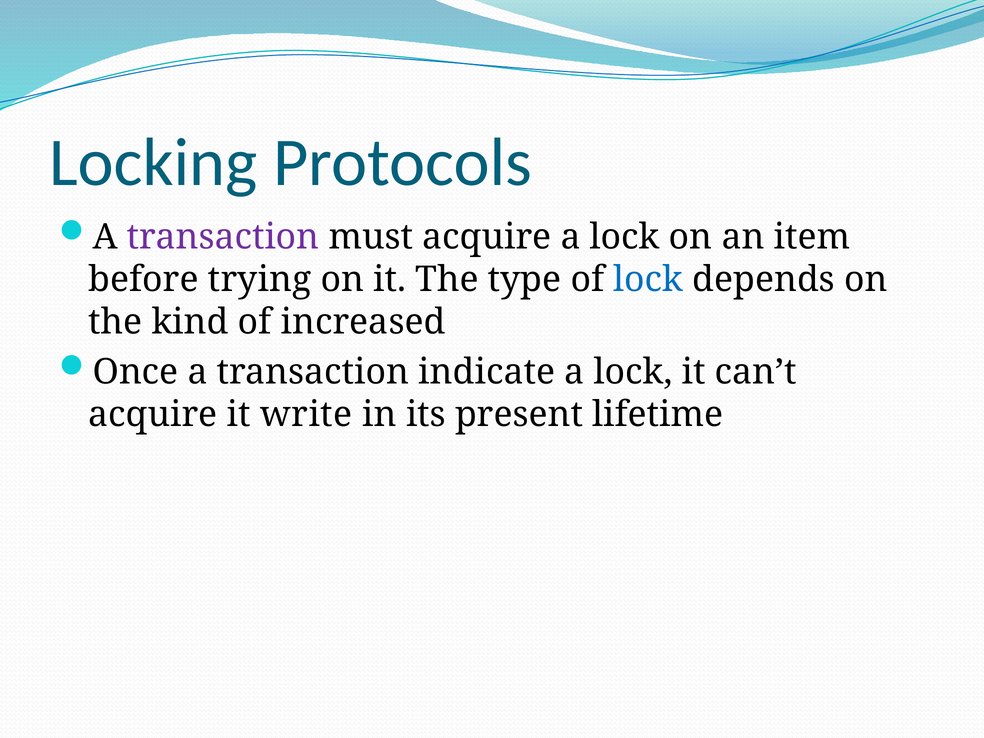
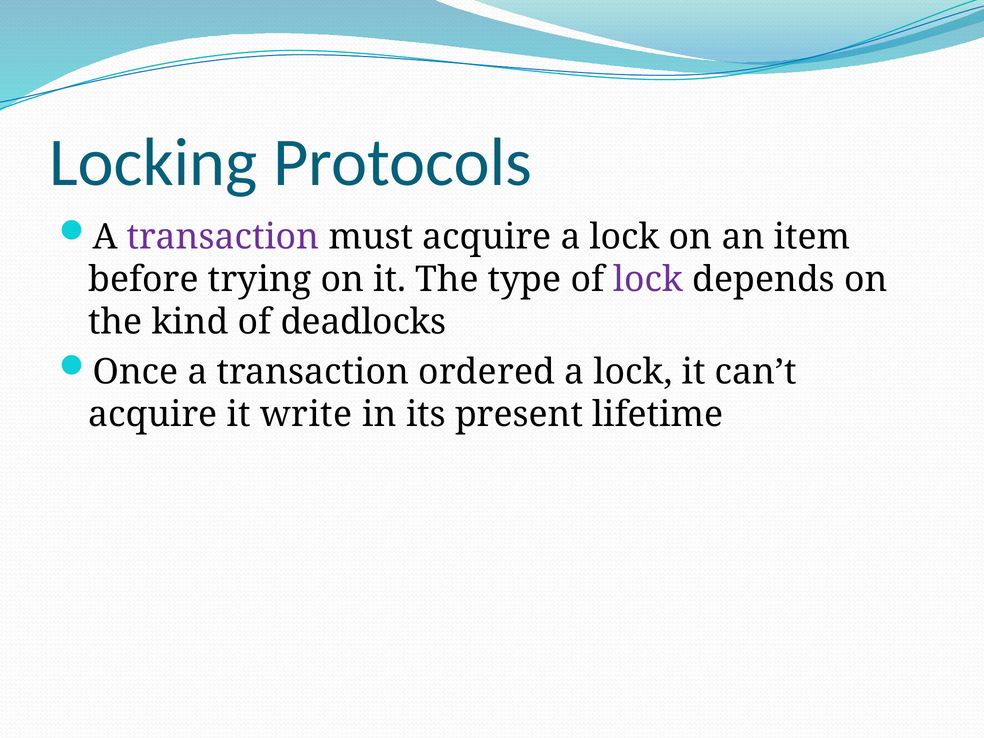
lock at (648, 280) colour: blue -> purple
increased: increased -> deadlocks
indicate: indicate -> ordered
